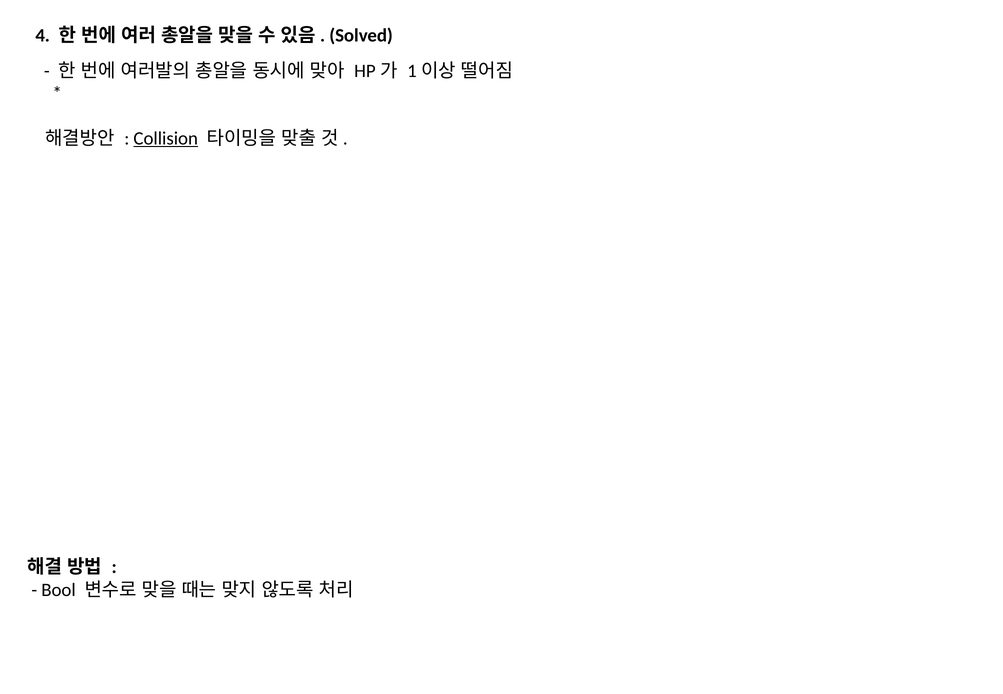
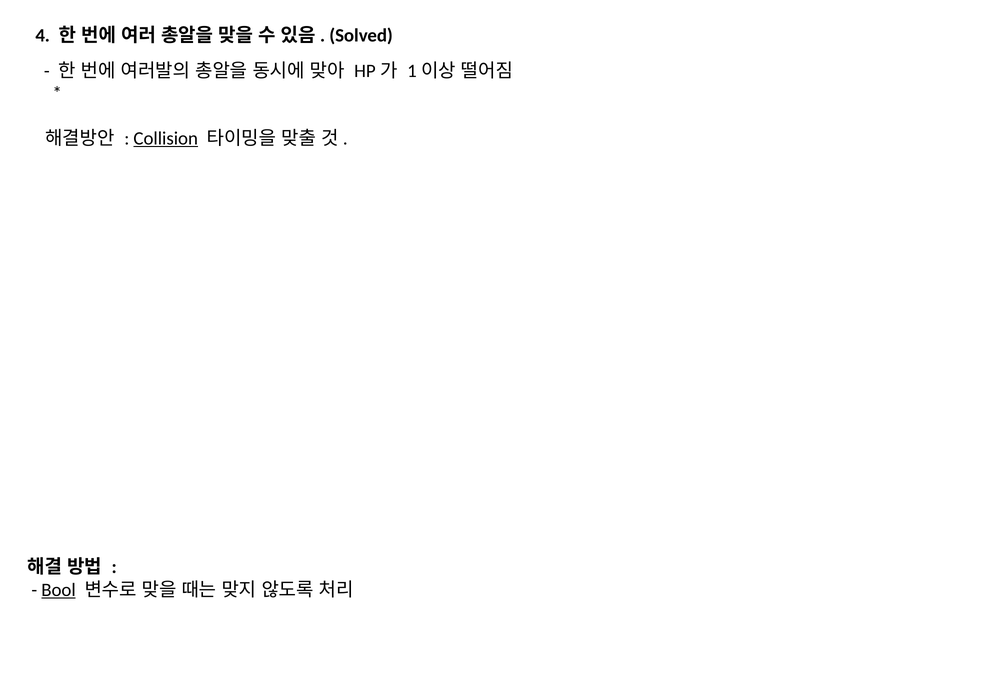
Bool underline: none -> present
